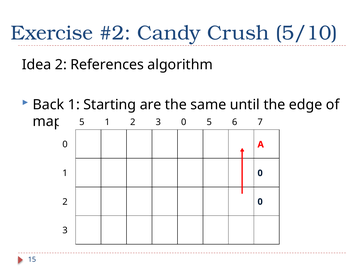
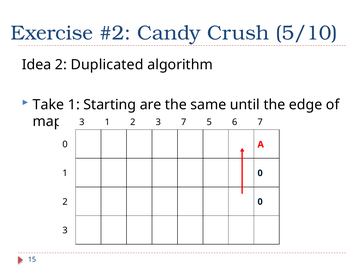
References: References -> Duplicated
Back: Back -> Take
5 at (82, 122): 5 -> 3
3 0: 0 -> 7
